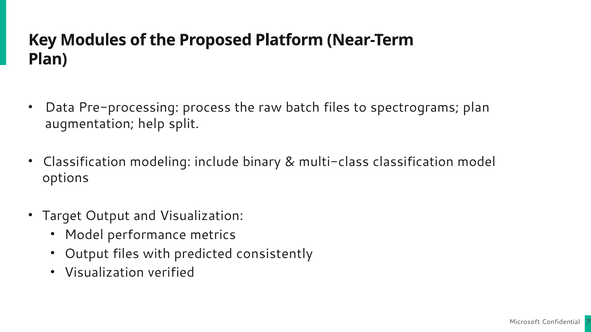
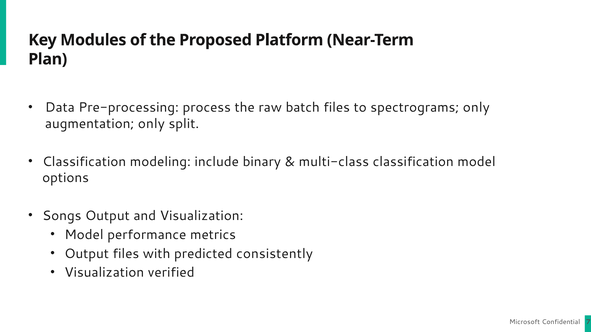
spectrograms plan: plan -> only
augmentation help: help -> only
Target: Target -> Songs
